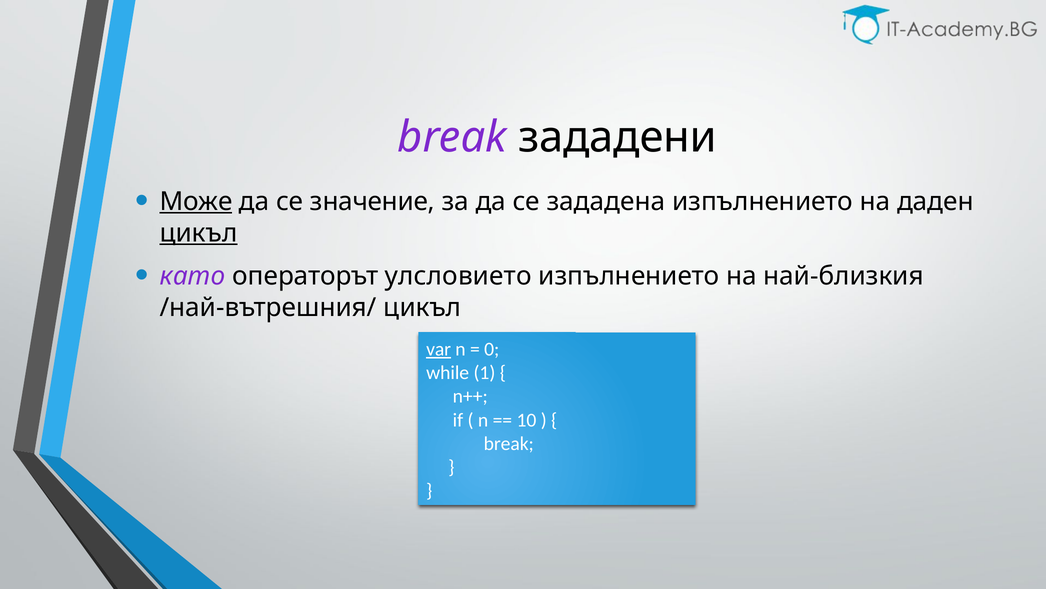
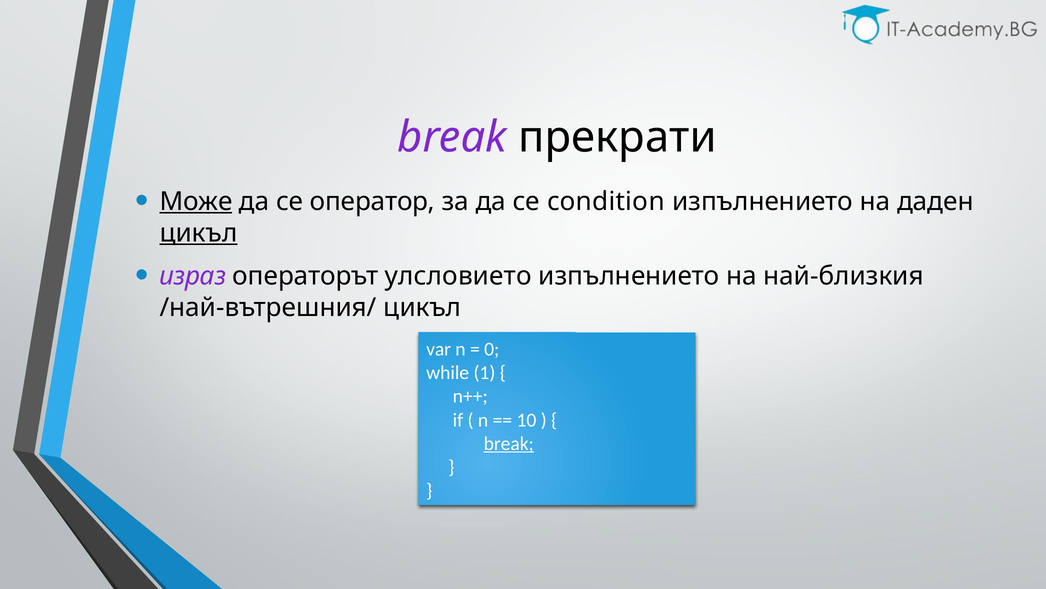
зададени: зададени -> прекрати
значение: значение -> оператор
зададена: зададена -> condition
като: като -> израз
var underline: present -> none
break at (509, 443) underline: none -> present
